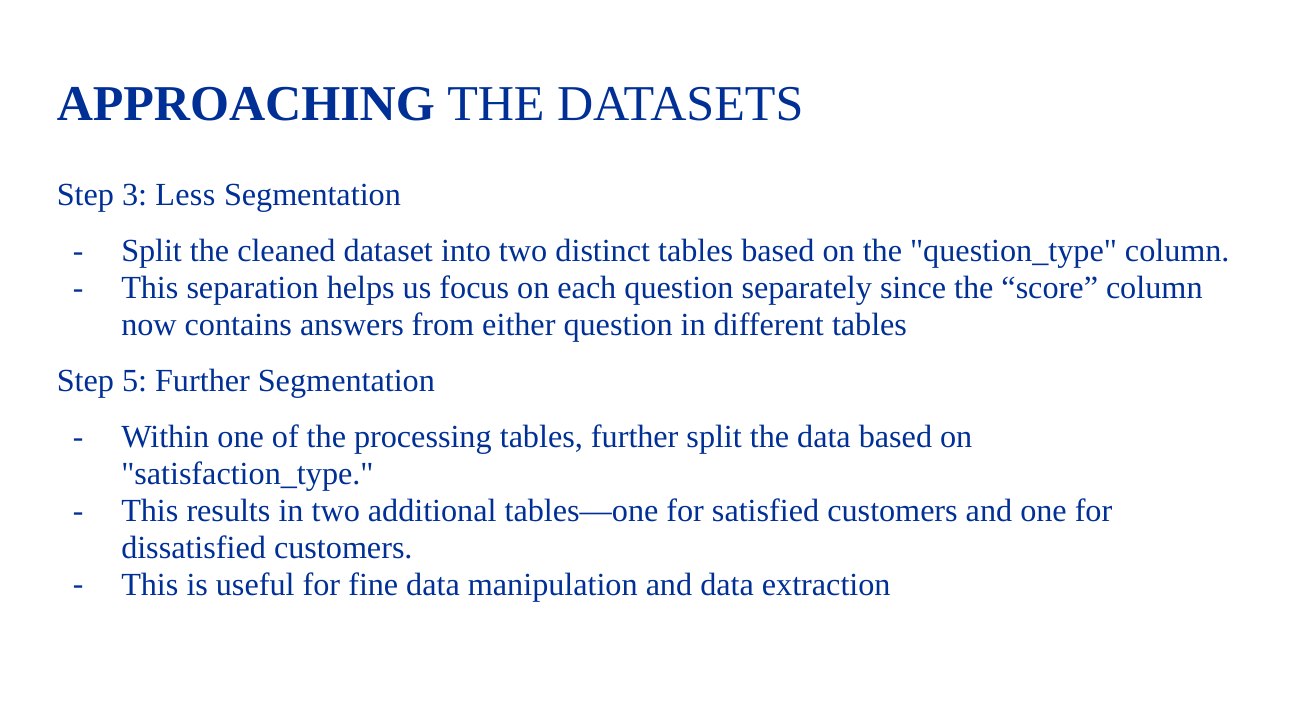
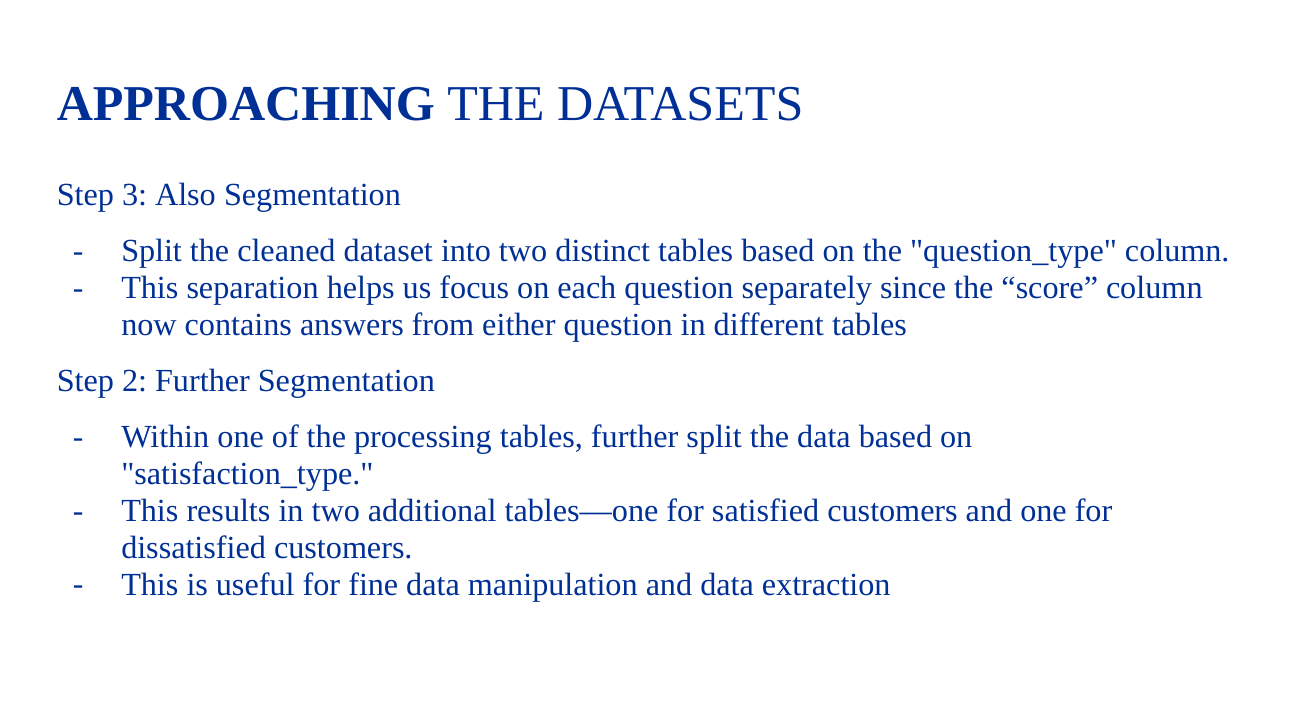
Less: Less -> Also
5: 5 -> 2
